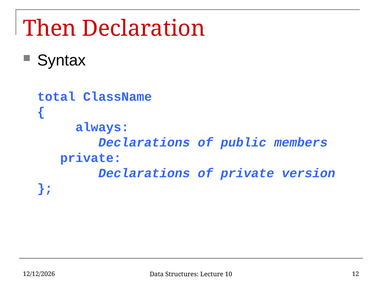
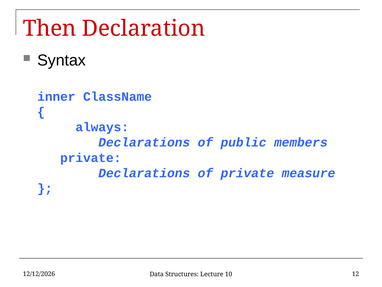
total: total -> inner
version: version -> measure
